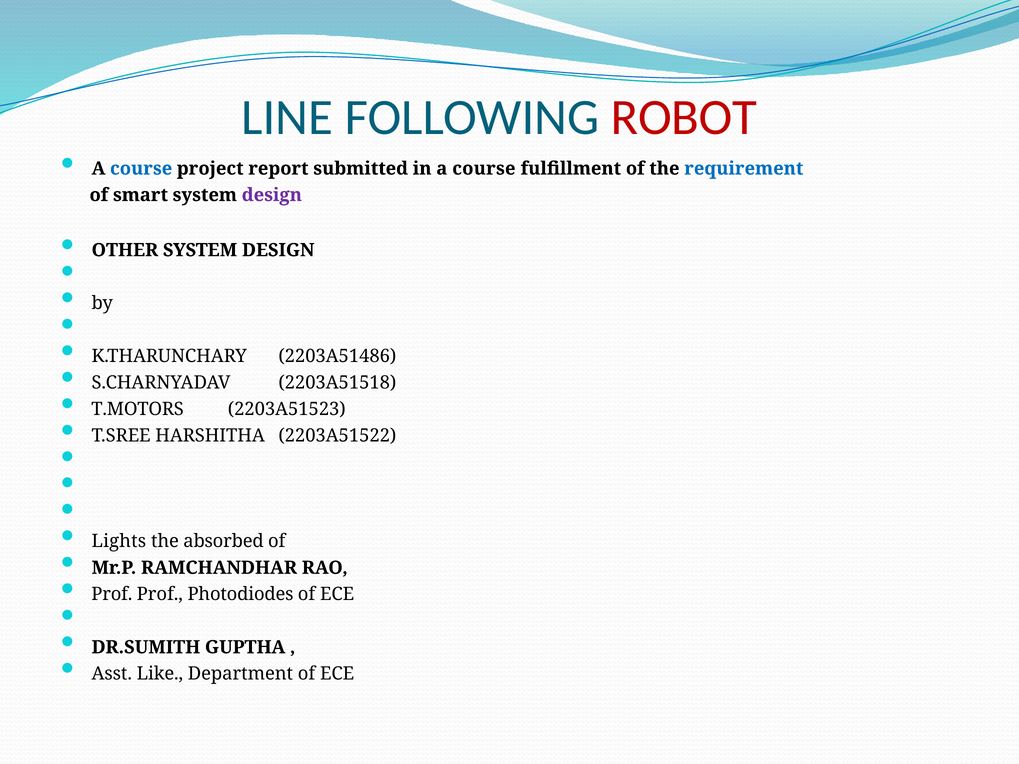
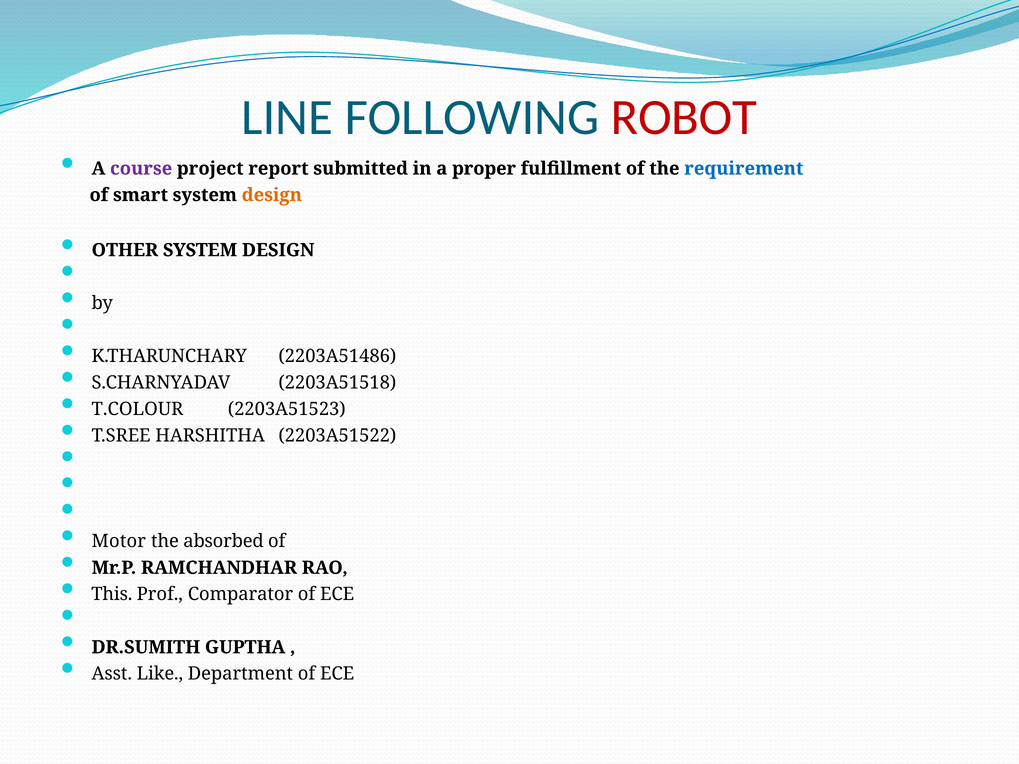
course at (141, 169) colour: blue -> purple
in a course: course -> proper
design at (272, 195) colour: purple -> orange
T.MOTORS: T.MOTORS -> T.COLOUR
Lights: Lights -> Motor
Prof at (112, 594): Prof -> This
Photodiodes: Photodiodes -> Comparator
